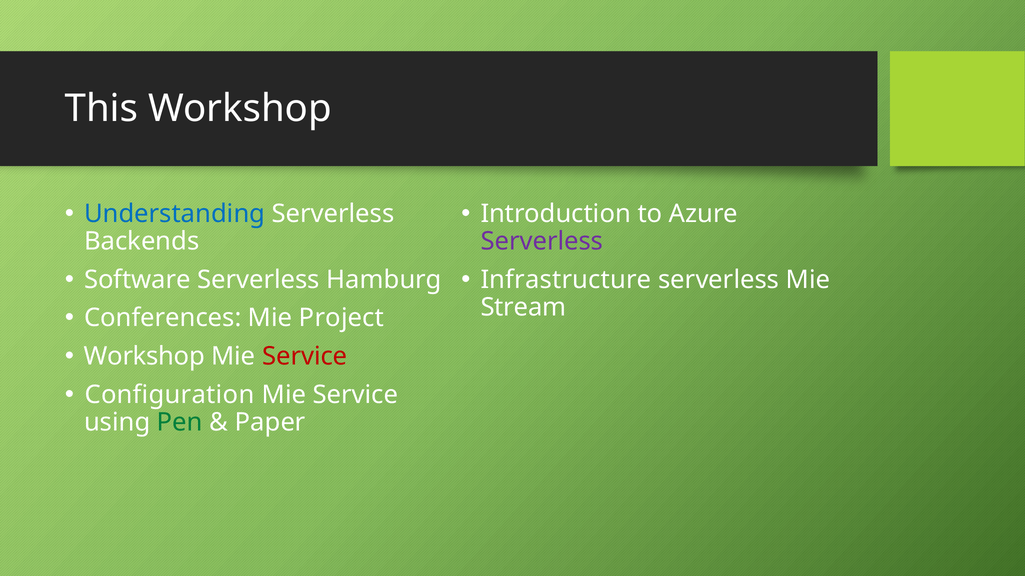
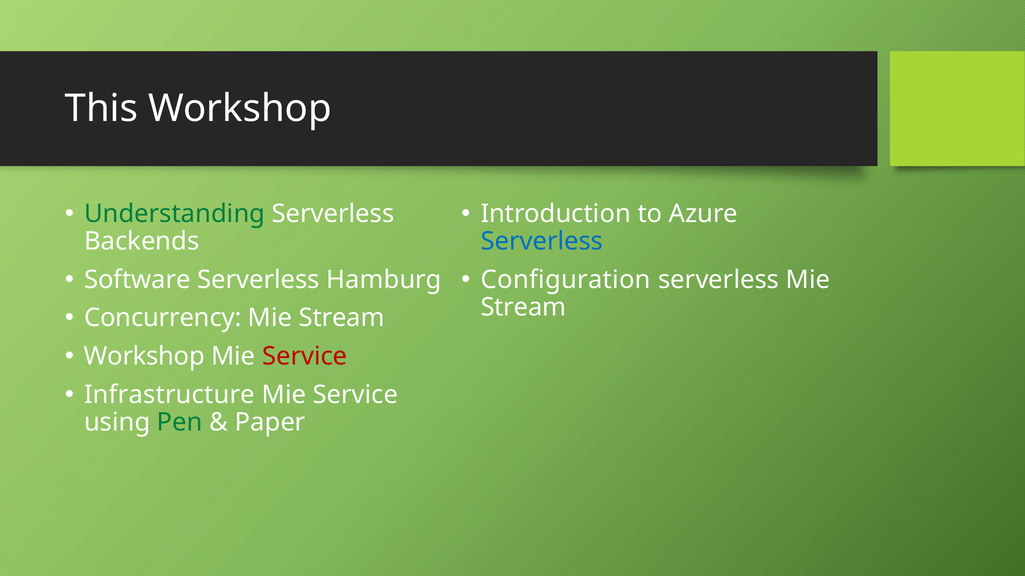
Understanding colour: blue -> green
Serverless at (542, 242) colour: purple -> blue
Infrastructure: Infrastructure -> Configuration
Conferences: Conferences -> Concurrency
Project at (342, 318): Project -> Stream
Configuration: Configuration -> Infrastructure
